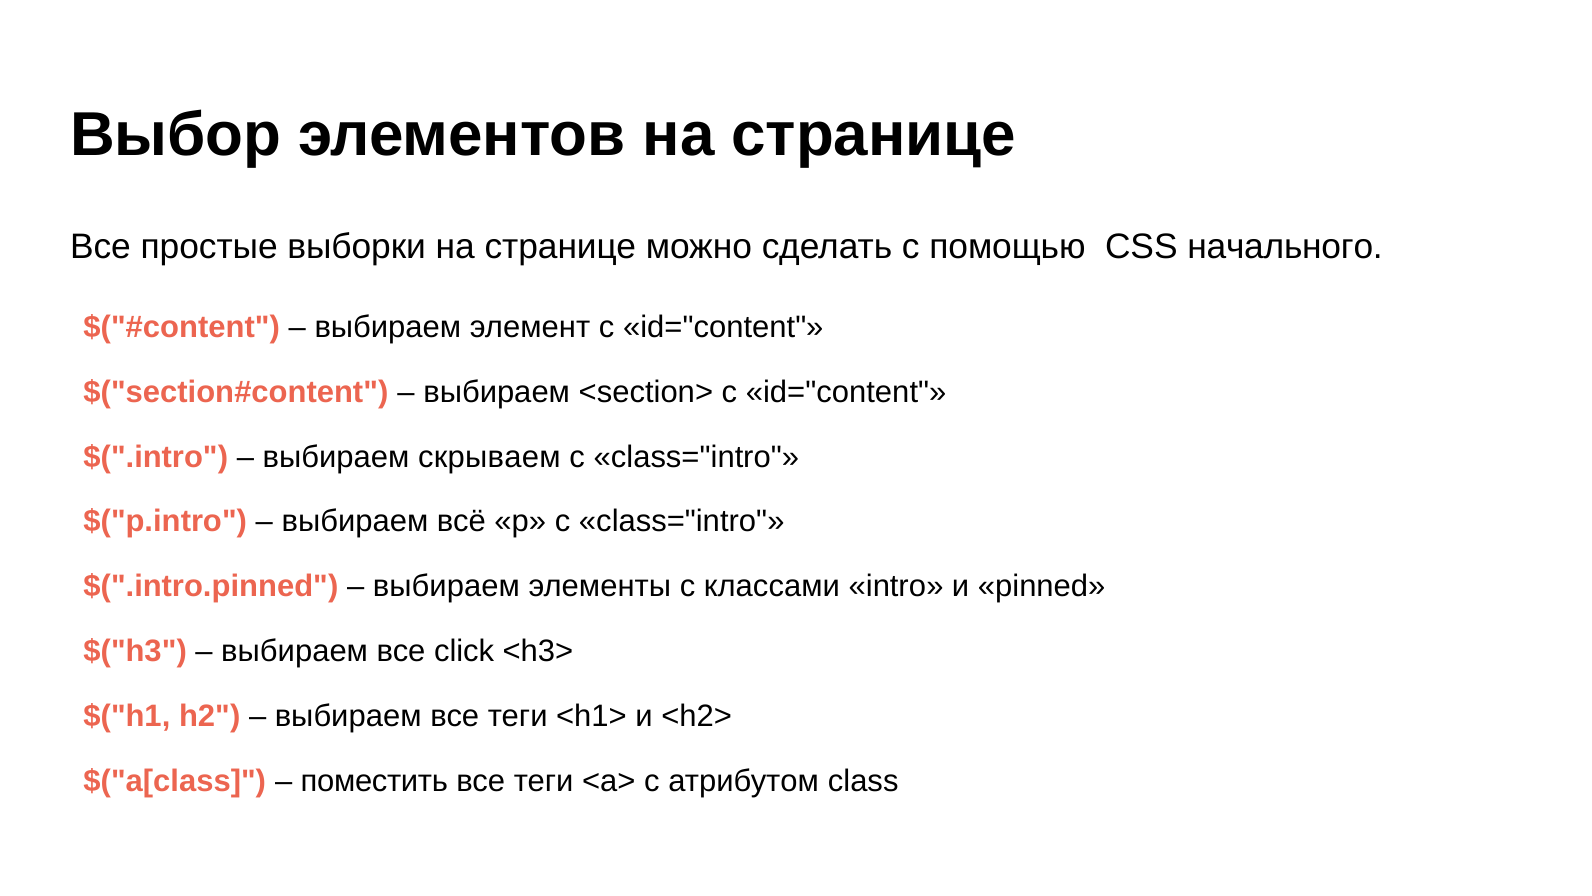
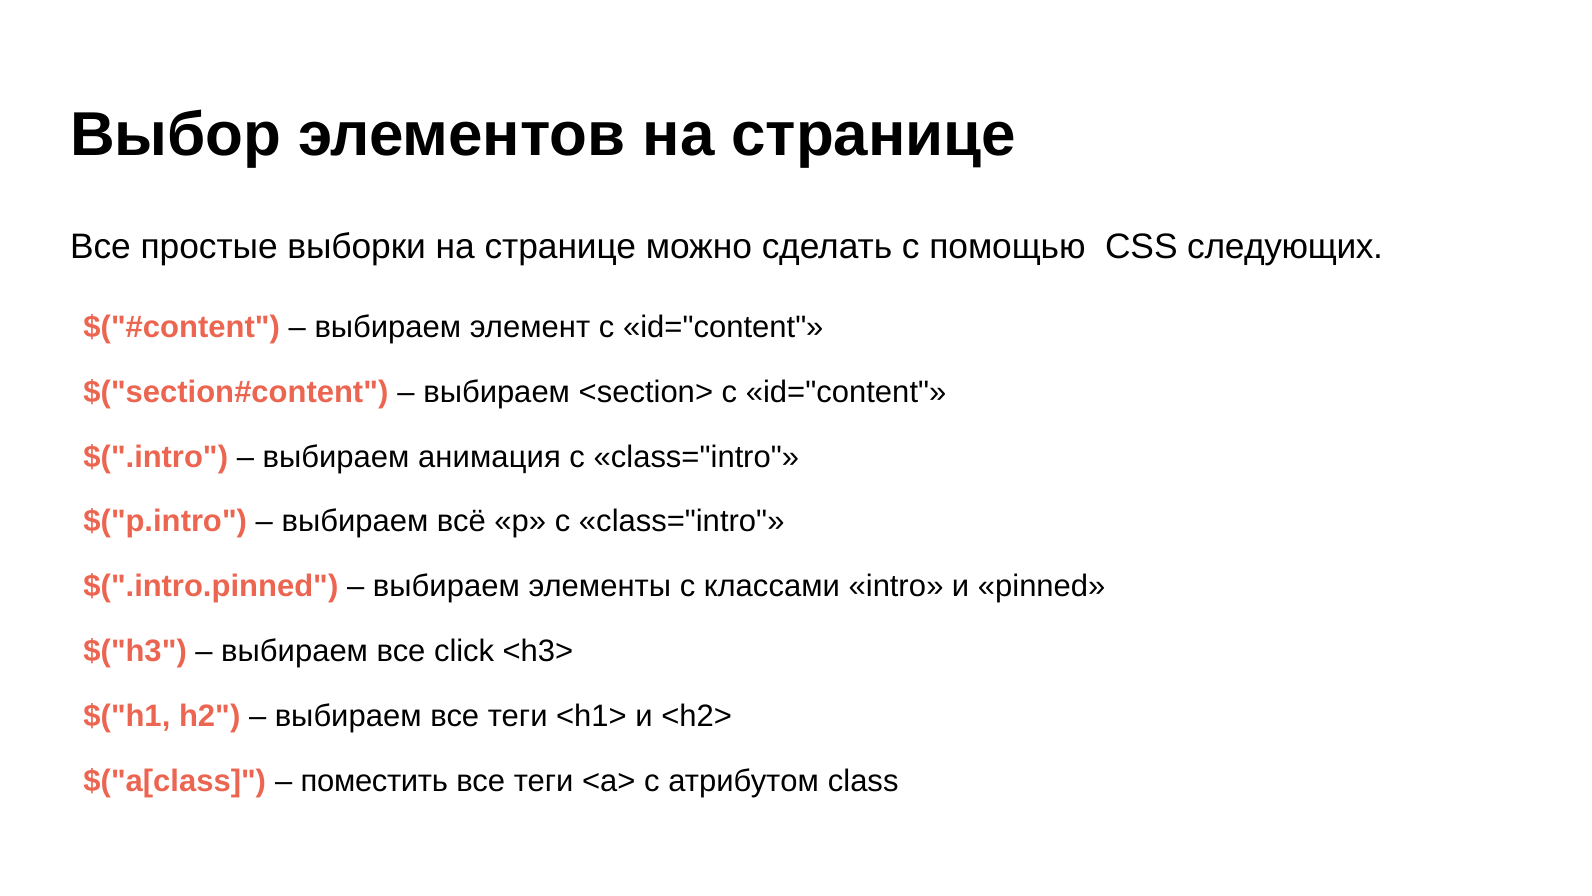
начального: начального -> следующих
скрываем: скрываем -> анимация
